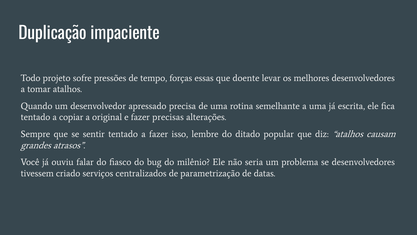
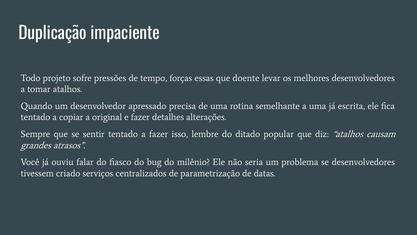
precisas: precisas -> detalhes
